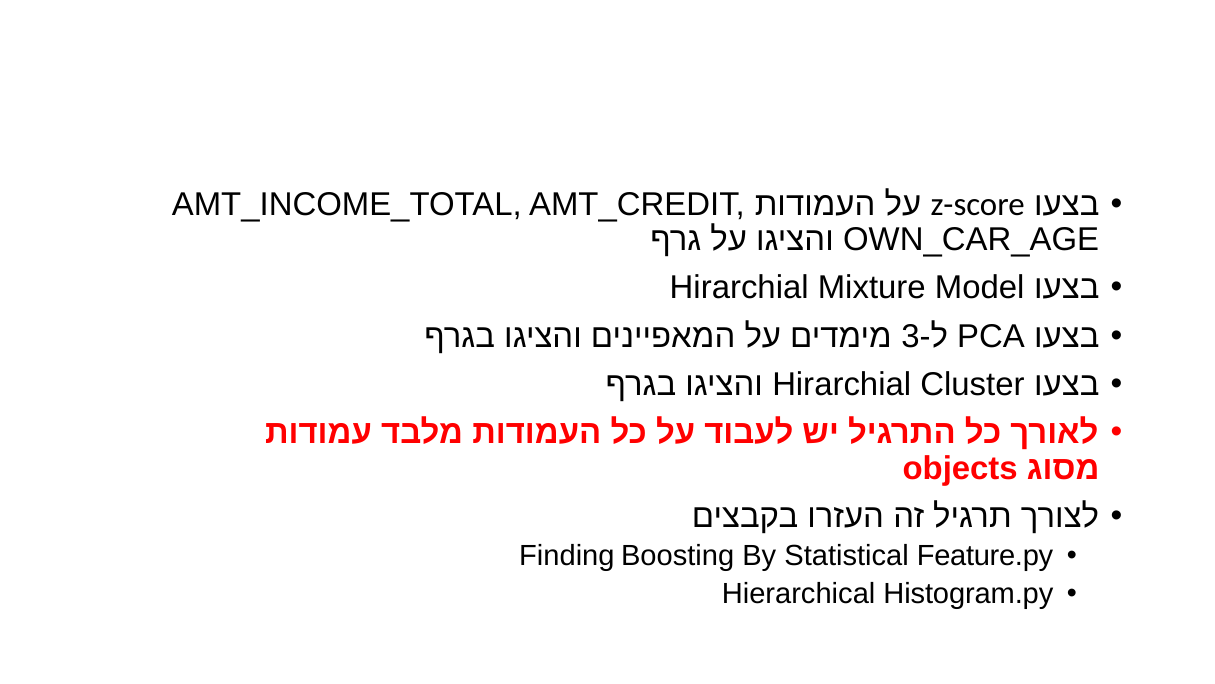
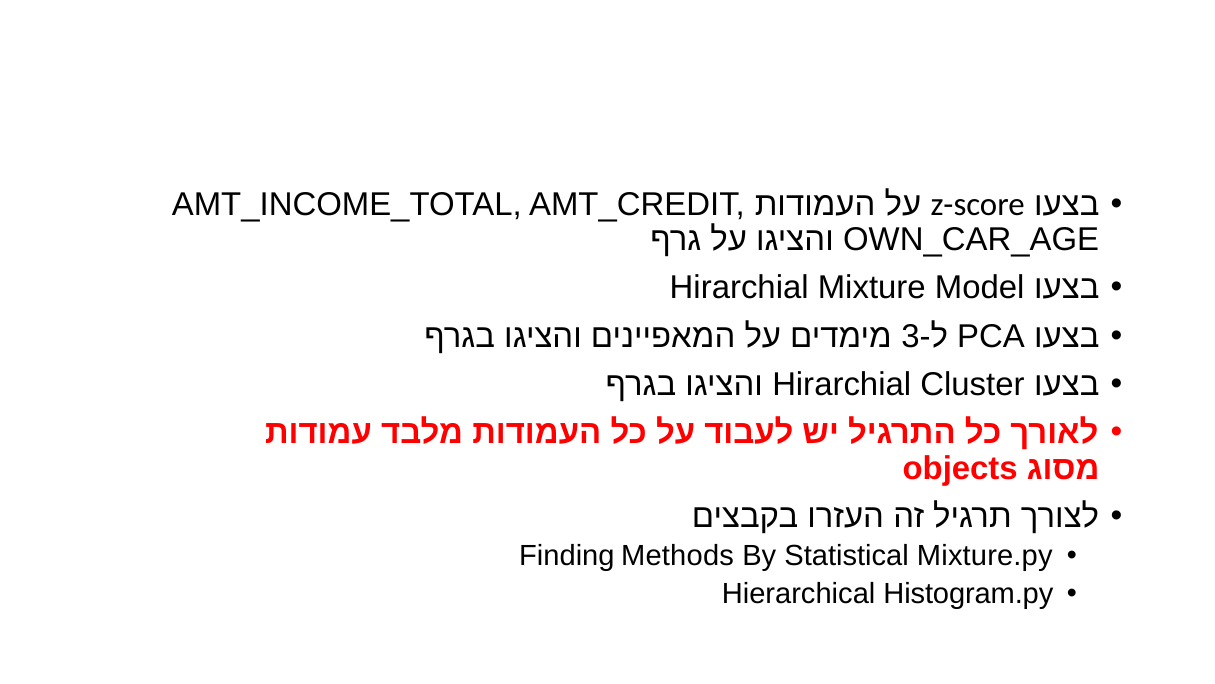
Boosting: Boosting -> Methods
Feature.py: Feature.py -> Mixture.py
